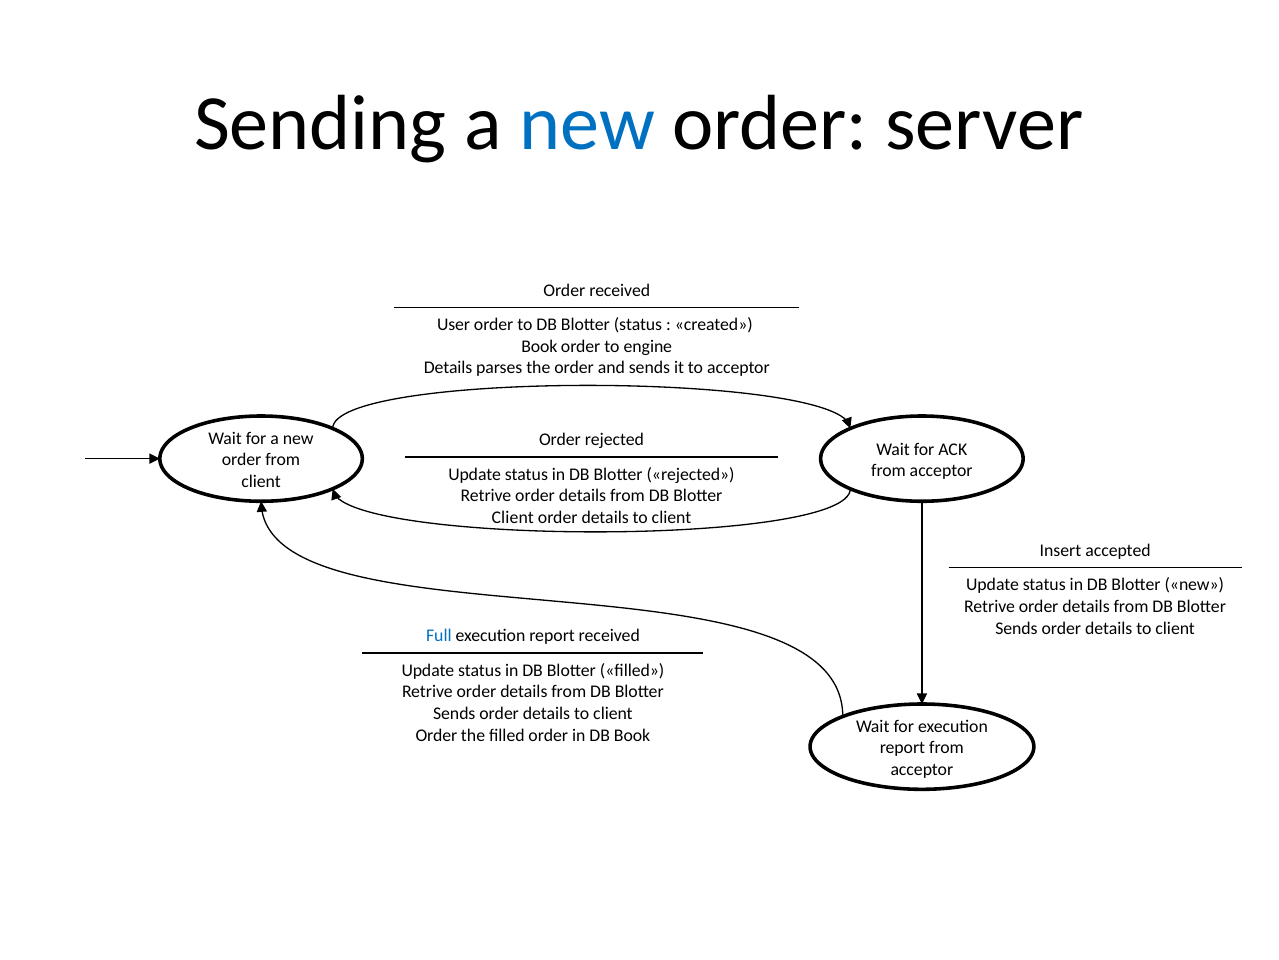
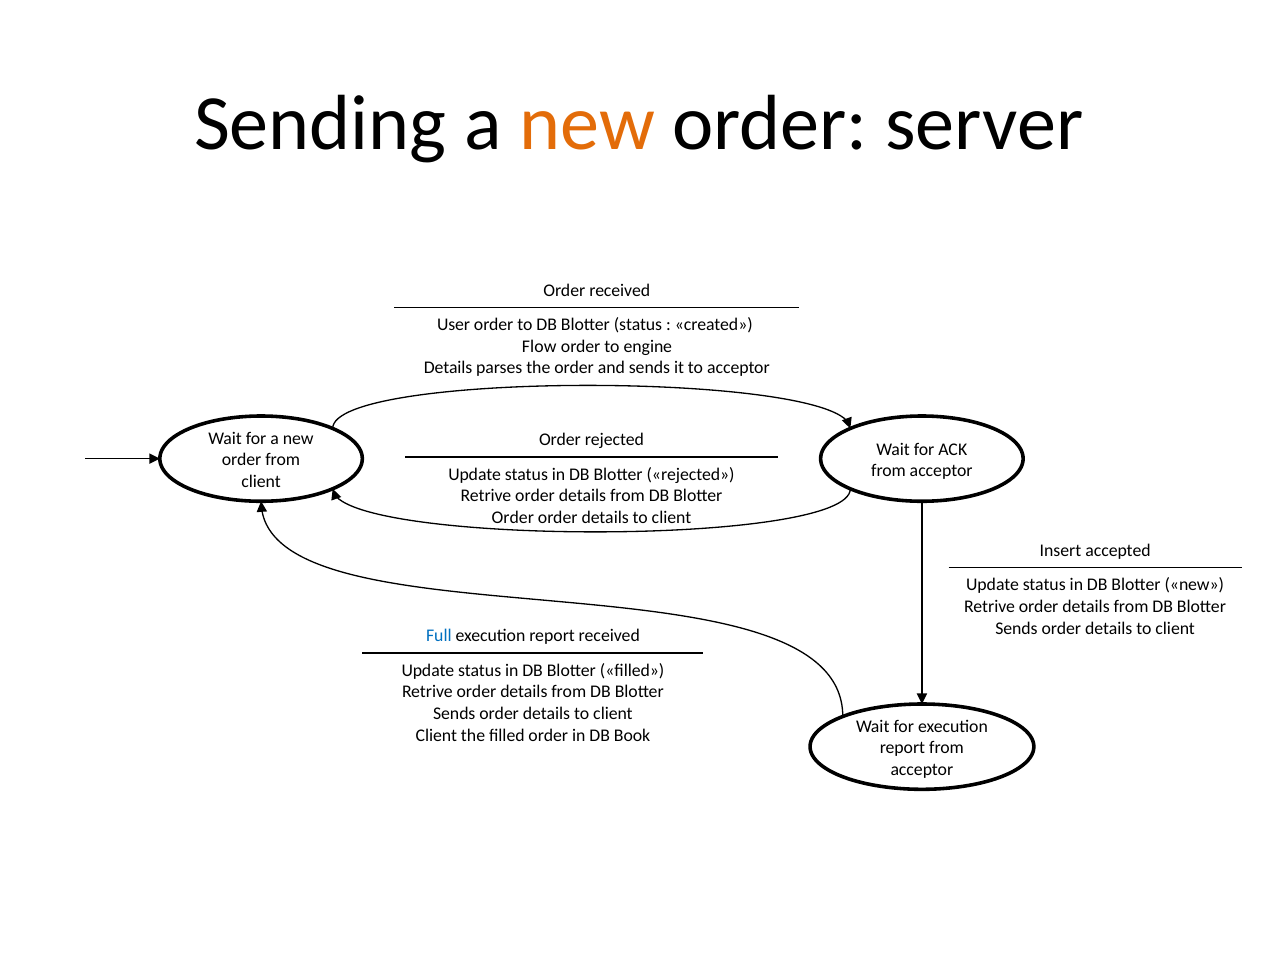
new at (587, 124) colour: blue -> orange
Book at (539, 346): Book -> Flow
Client at (513, 517): Client -> Order
Order at (436, 735): Order -> Client
